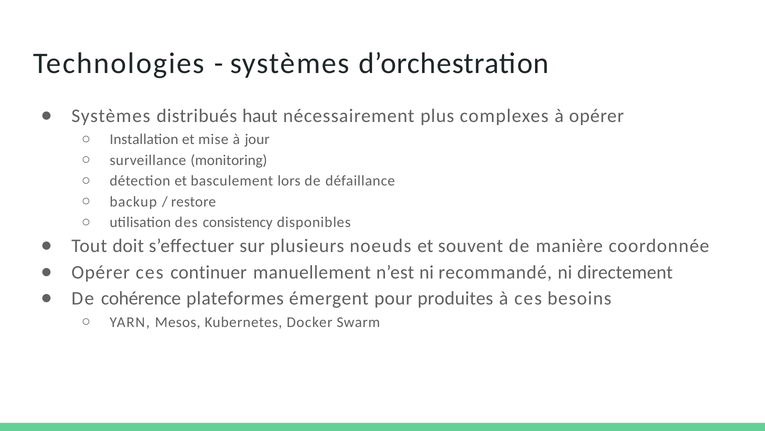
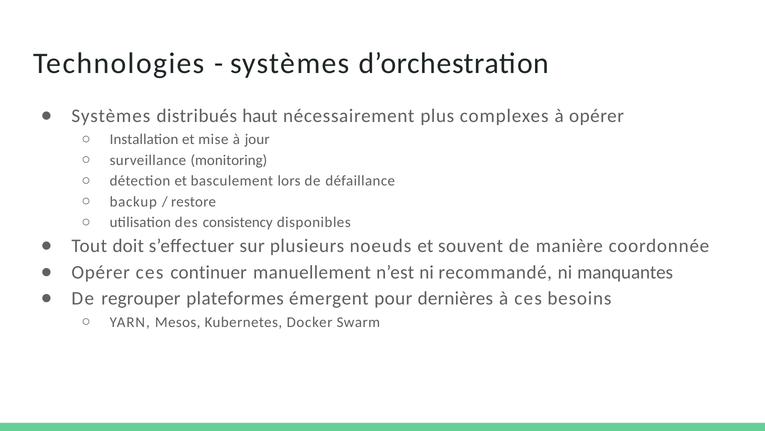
directement: directement -> manquantes
cohérence: cohérence -> regrouper
produites: produites -> dernières
